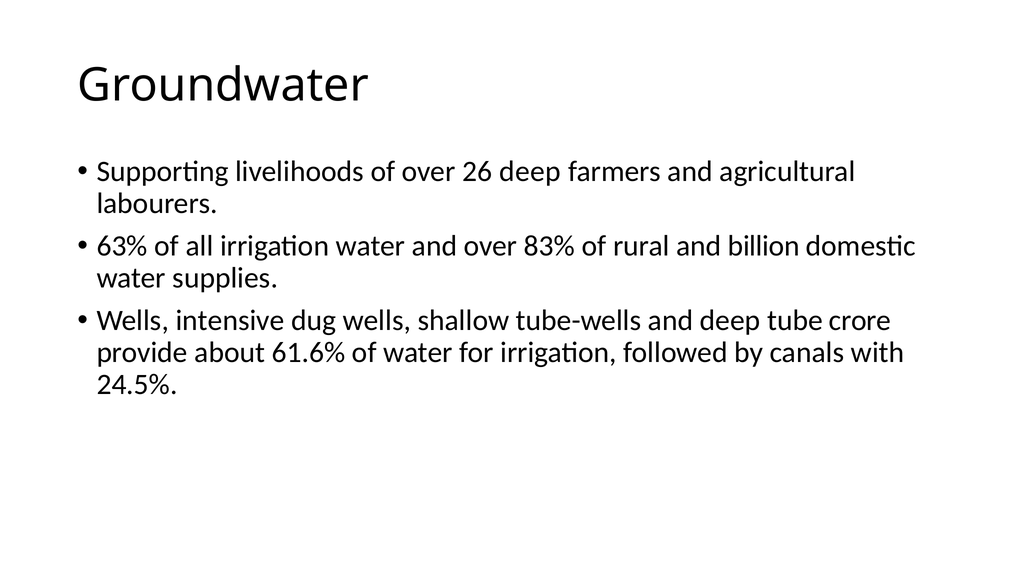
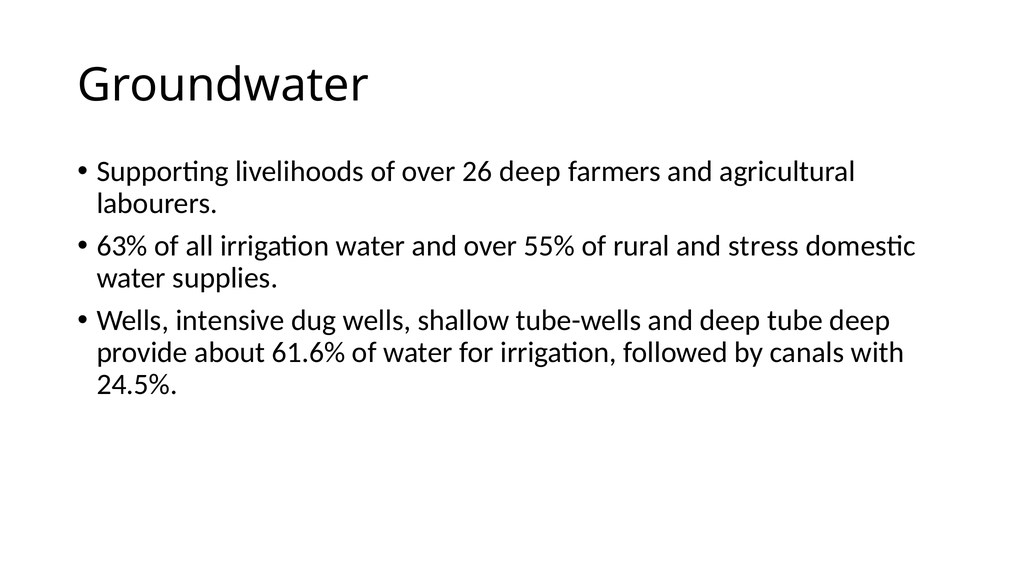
83%: 83% -> 55%
billion: billion -> stress
tube crore: crore -> deep
